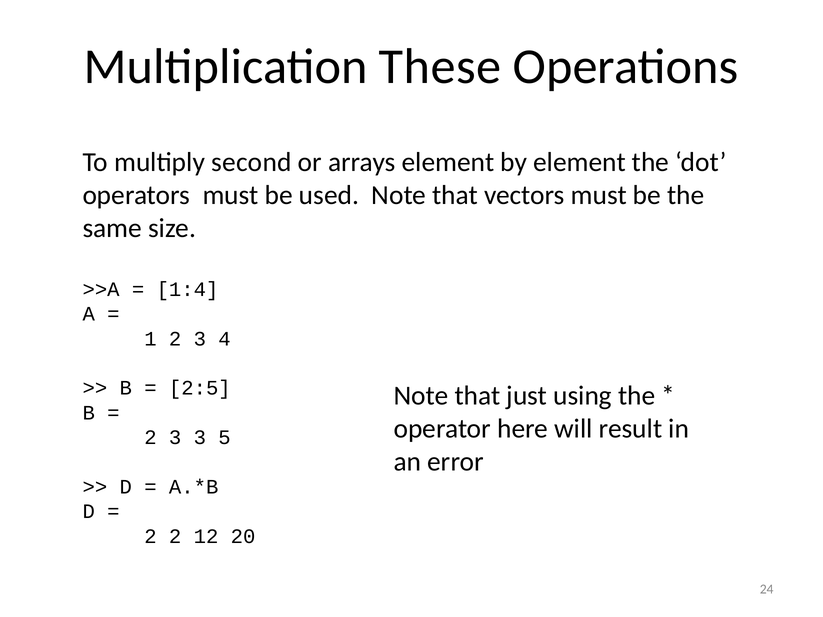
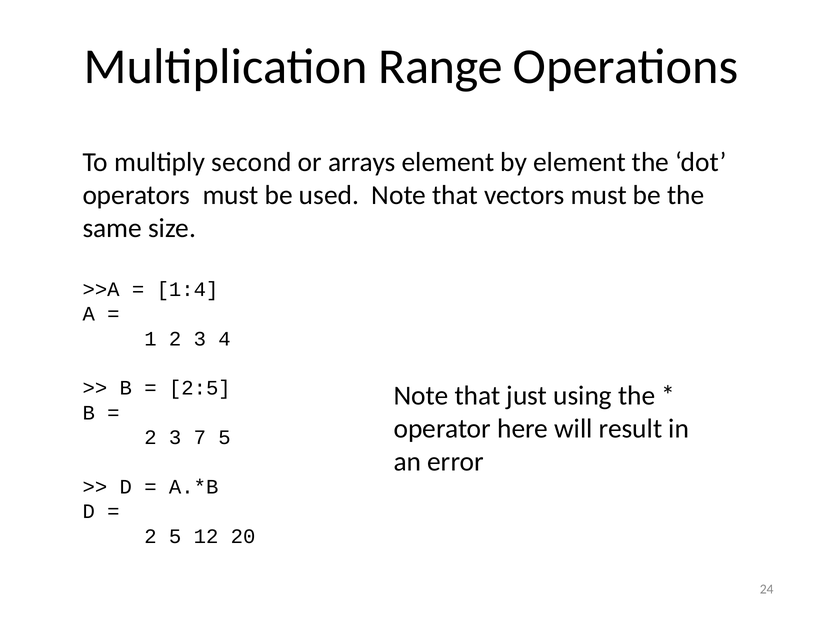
These: These -> Range
3 3: 3 -> 7
2 2: 2 -> 5
